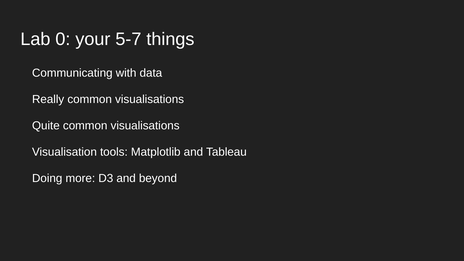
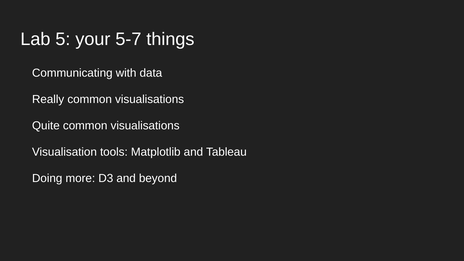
0: 0 -> 5
